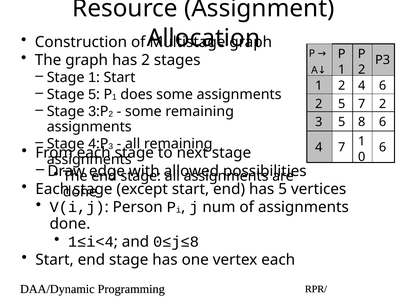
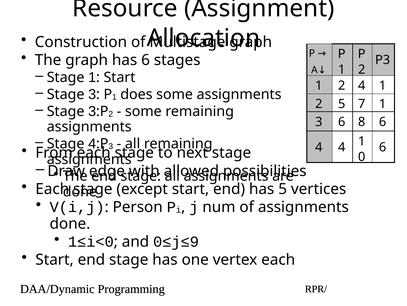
has 2: 2 -> 6
2 4 6: 6 -> 1
5 at (92, 94): 5 -> 3
7 2: 2 -> 1
3 5: 5 -> 6
4 7: 7 -> 4
1≤i<4: 1≤i<4 -> 1≤i<0
0≤j≤8: 0≤j≤8 -> 0≤j≤9
